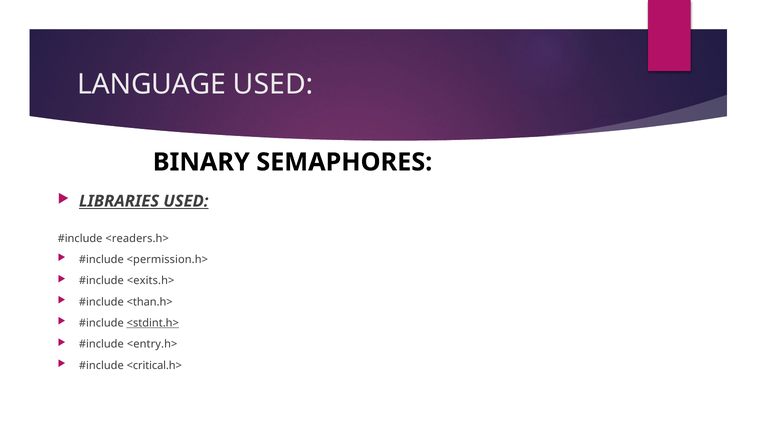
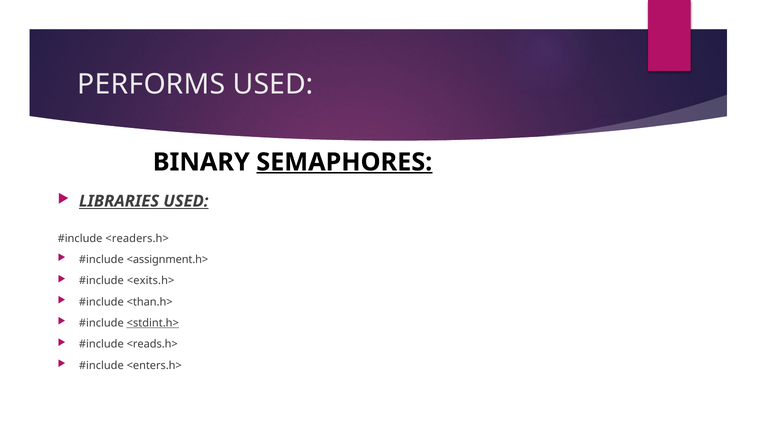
LANGUAGE: LANGUAGE -> PERFORMS
SEMAPHORES underline: none -> present
<permission.h>: <permission.h> -> <assignment.h>
<entry.h>: <entry.h> -> <reads.h>
<critical.h>: <critical.h> -> <enters.h>
